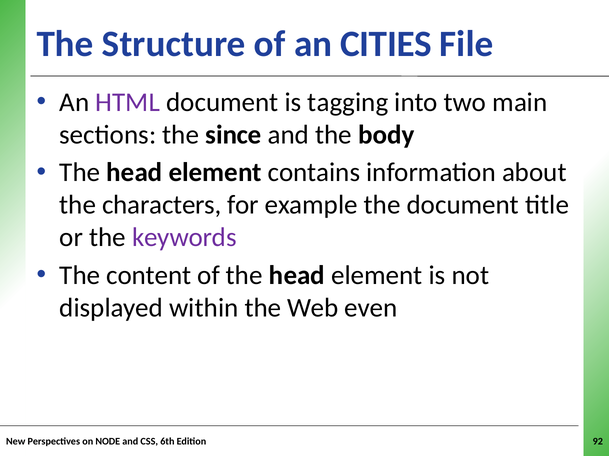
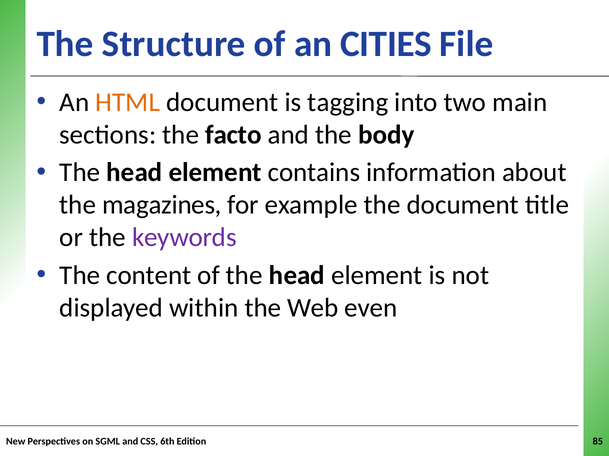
HTML colour: purple -> orange
since: since -> facto
characters: characters -> magazines
NODE: NODE -> SGML
92: 92 -> 85
